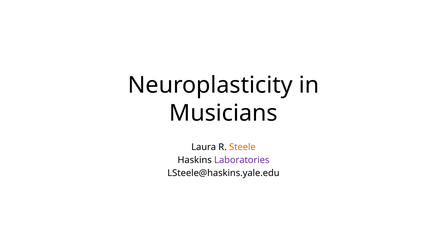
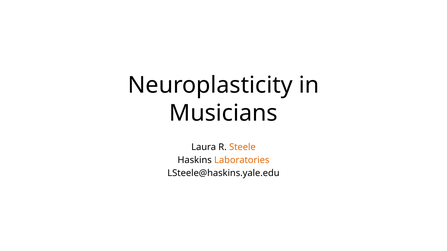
Laboratories colour: purple -> orange
